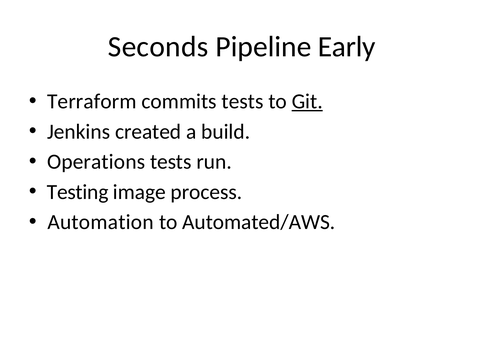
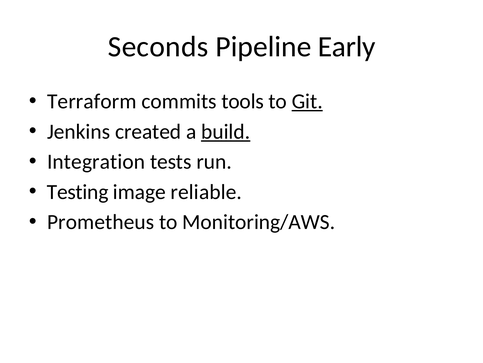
commits tests: tests -> tools
build underline: none -> present
Operations: Operations -> Integration
process: process -> reliable
Automation: Automation -> Prometheus
Automated/AWS: Automated/AWS -> Monitoring/AWS
